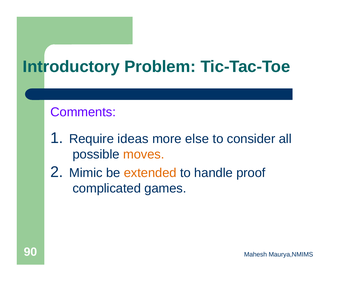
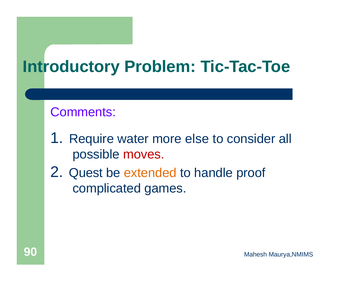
ideas: ideas -> water
moves colour: orange -> red
Mimic: Mimic -> Quest
